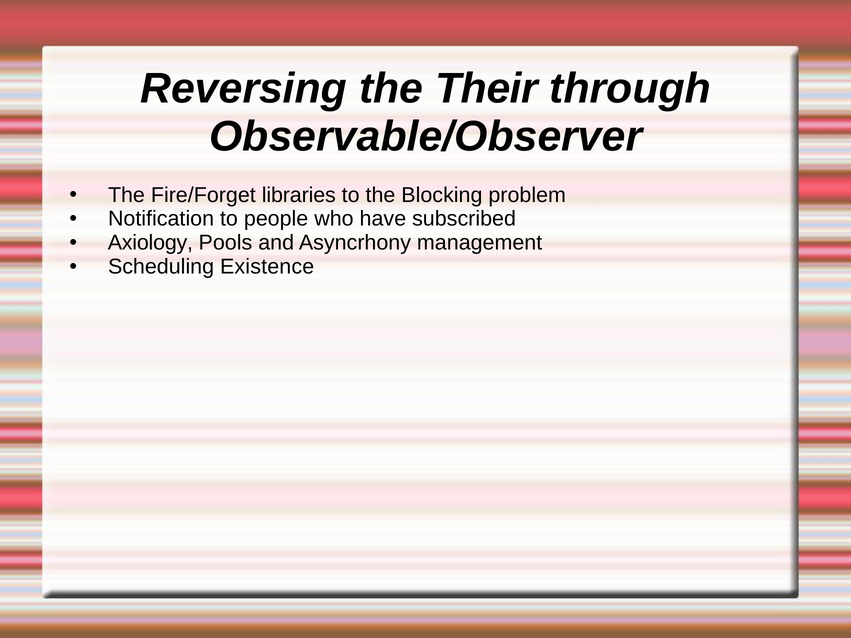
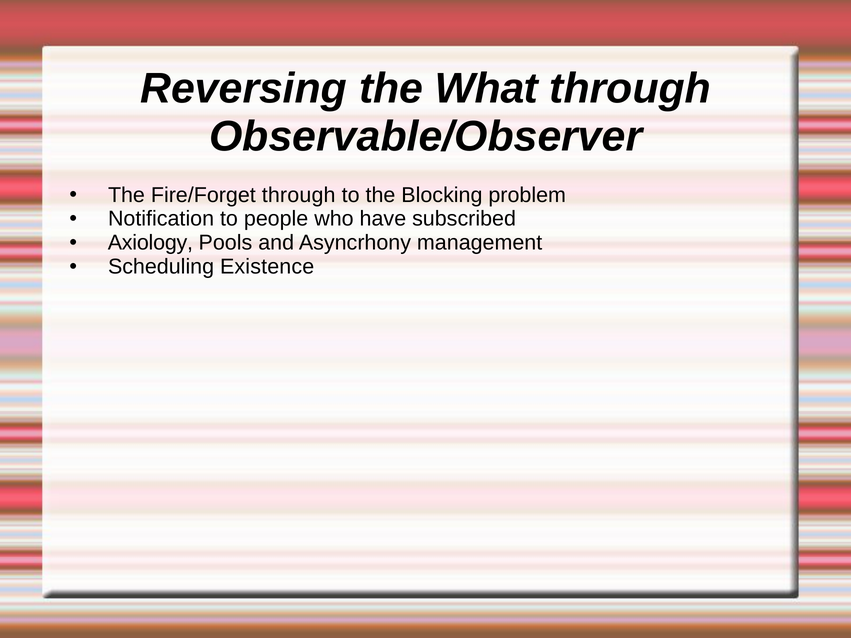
Their: Their -> What
Fire/Forget libraries: libraries -> through
